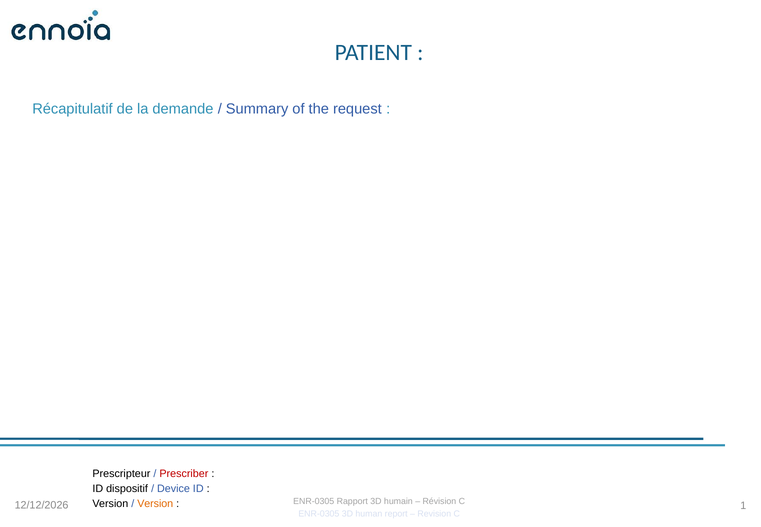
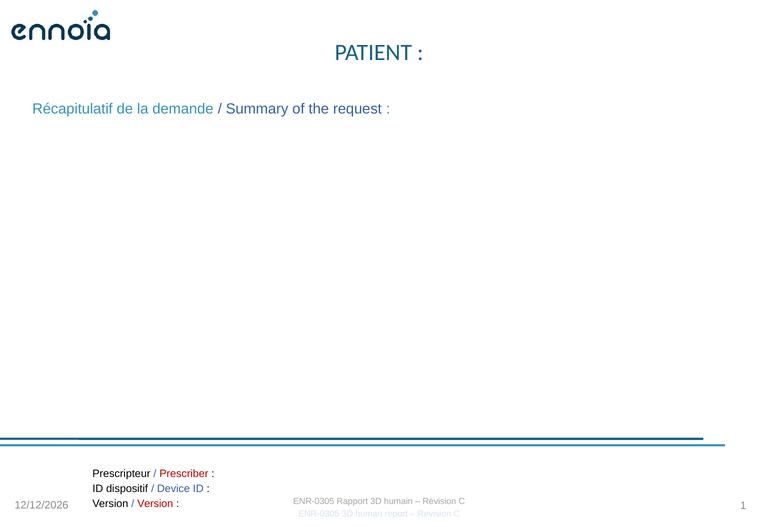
Version at (155, 503) colour: orange -> red
